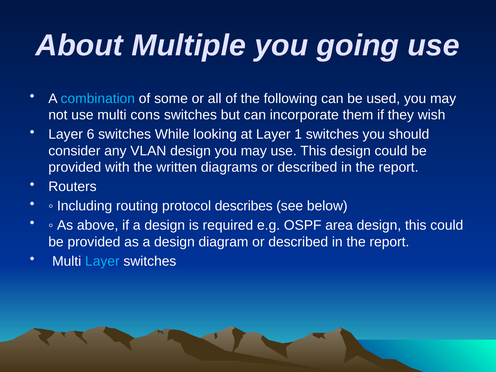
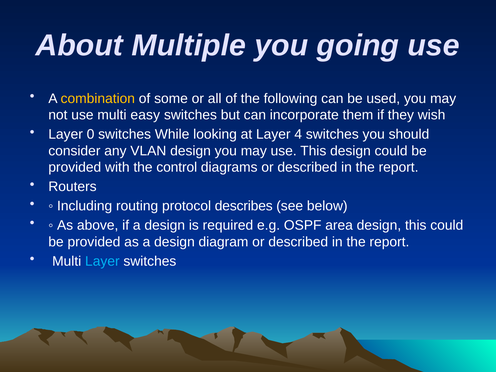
combination colour: light blue -> yellow
cons: cons -> easy
6: 6 -> 0
1: 1 -> 4
written: written -> control
